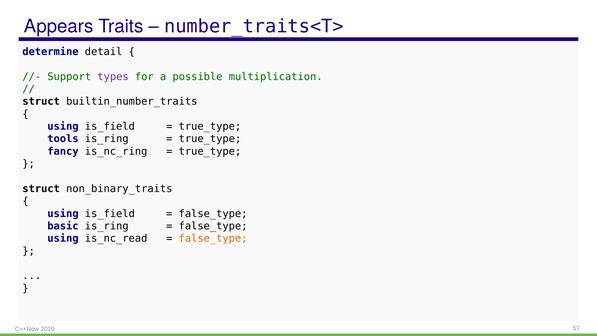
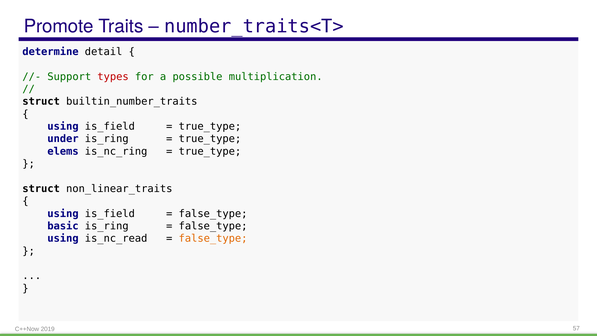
Appears: Appears -> Promote
types colour: purple -> red
tools: tools -> under
fancy: fancy -> elems
non_binary_traits: non_binary_traits -> non_linear_traits
